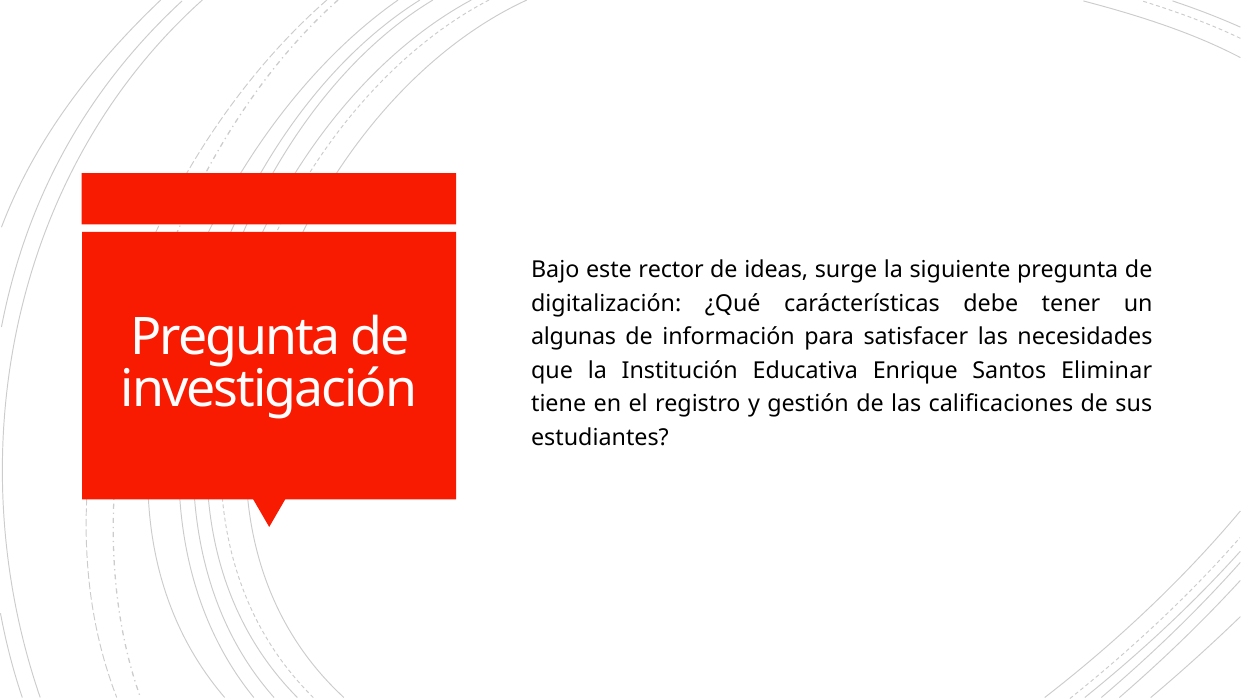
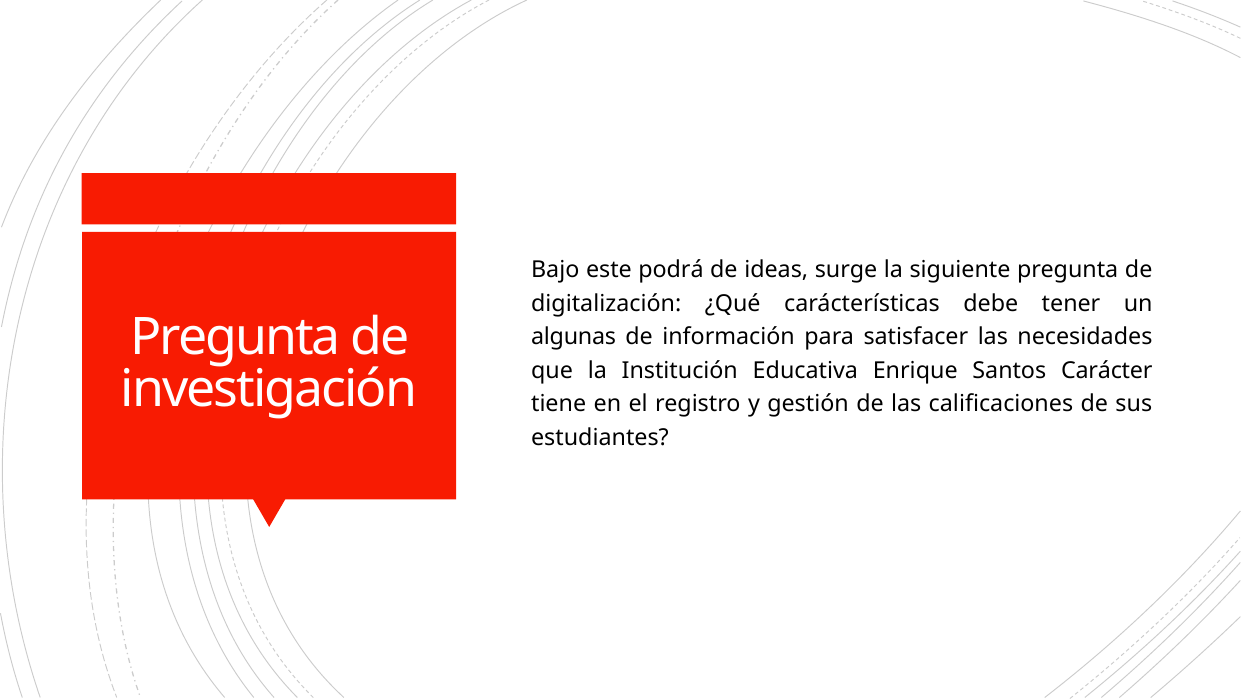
rector: rector -> podrá
Eliminar: Eliminar -> Carácter
